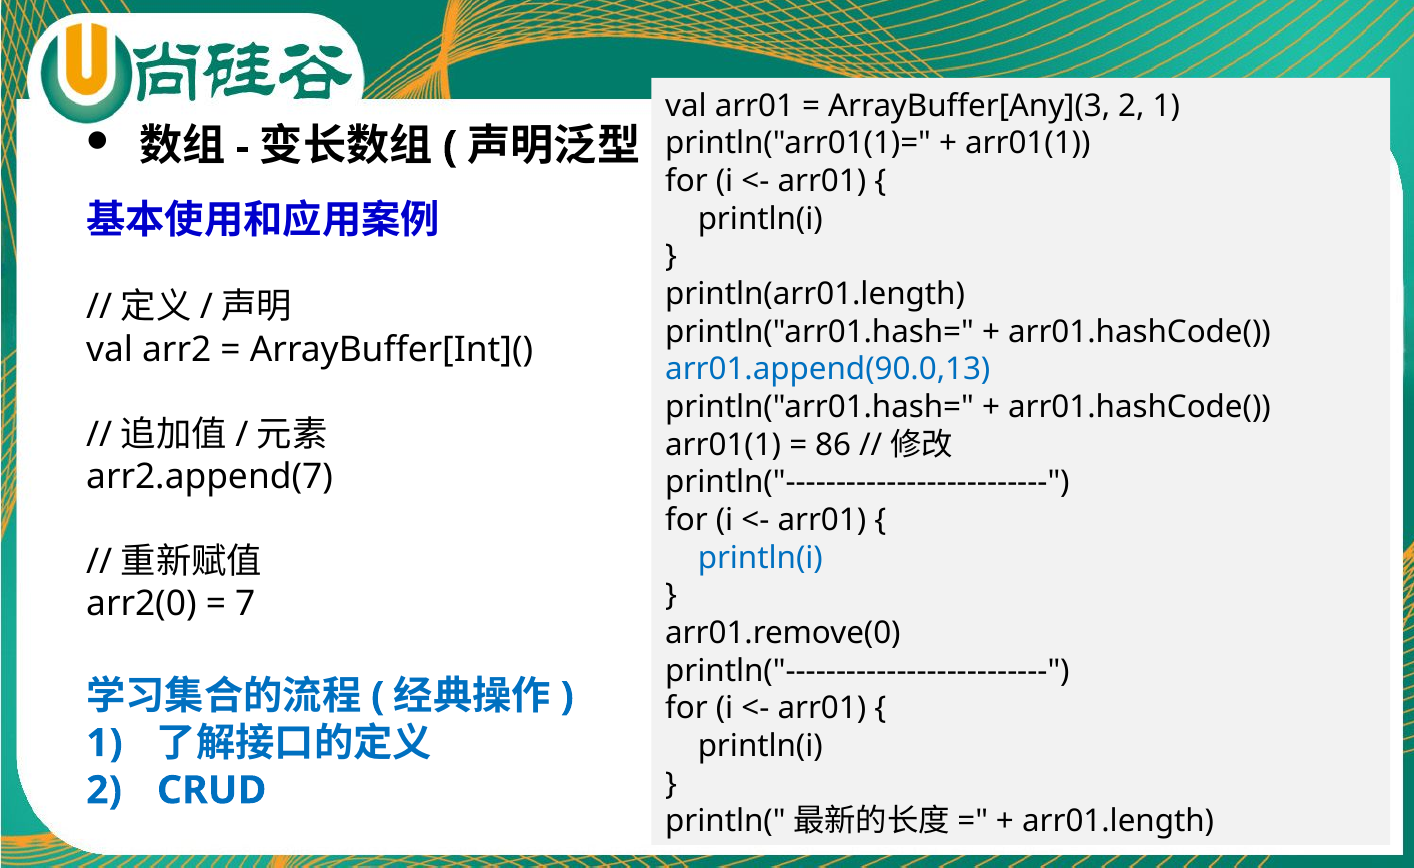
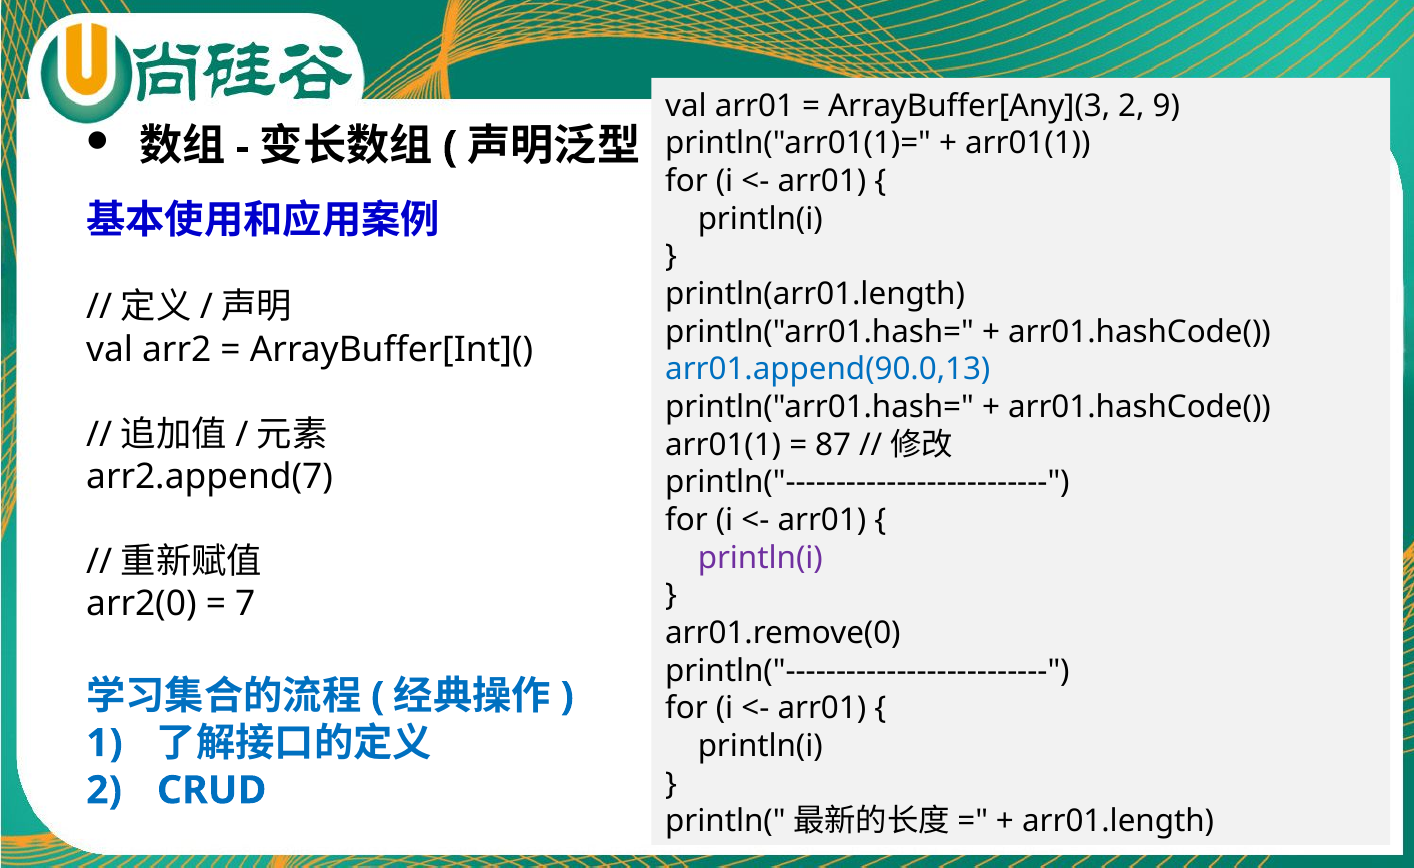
2 1: 1 -> 9
86: 86 -> 87
println(i at (760, 558) colour: blue -> purple
